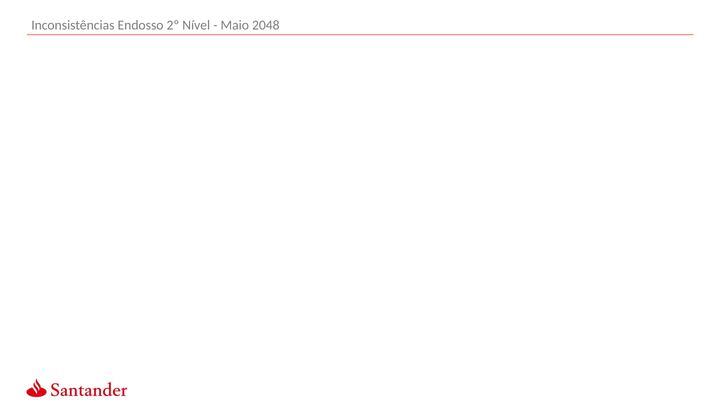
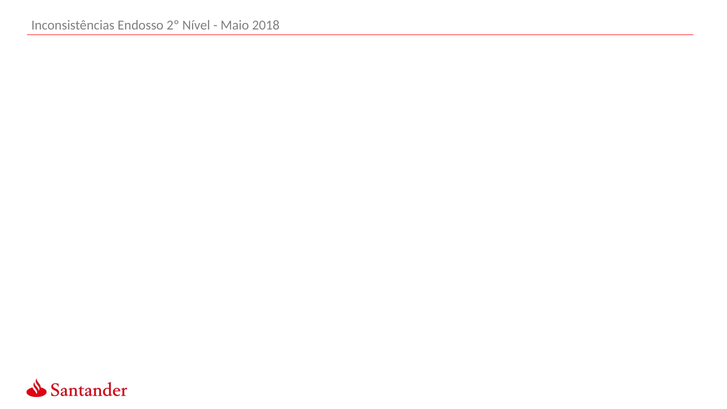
2048: 2048 -> 2018
